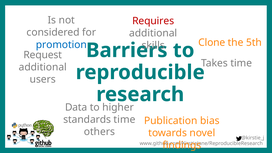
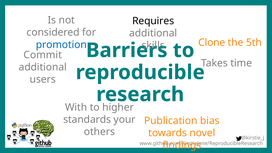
Requires colour: red -> black
Request: Request -> Commit
Data: Data -> With
standards time: time -> your
